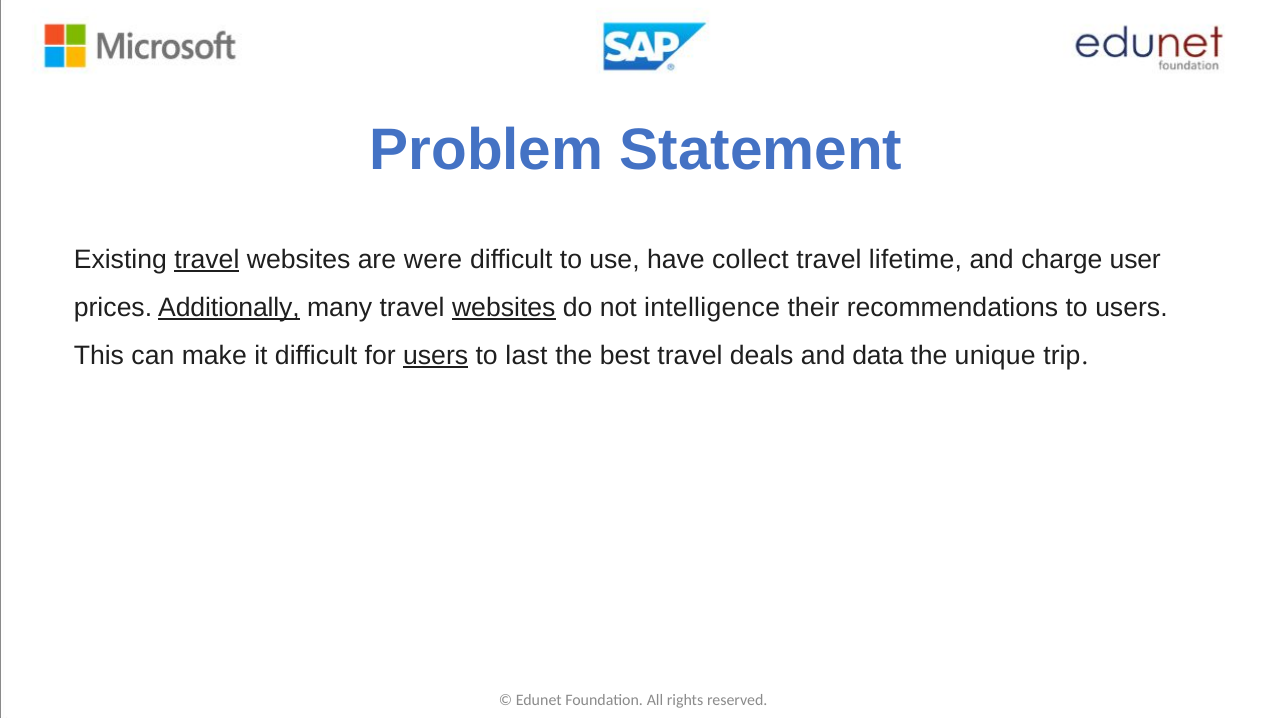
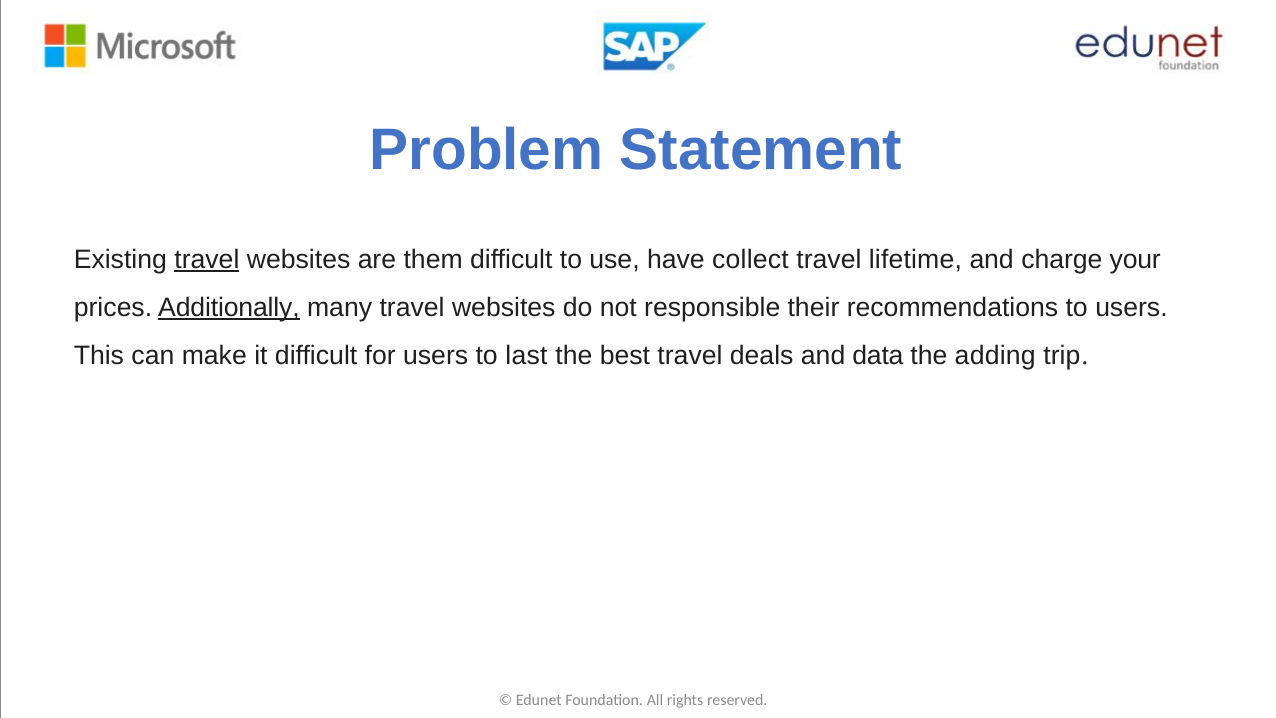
were: were -> them
user: user -> your
websites at (504, 307) underline: present -> none
intelligence: intelligence -> responsible
users at (436, 355) underline: present -> none
unique: unique -> adding
